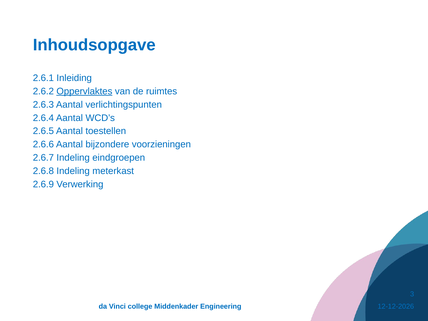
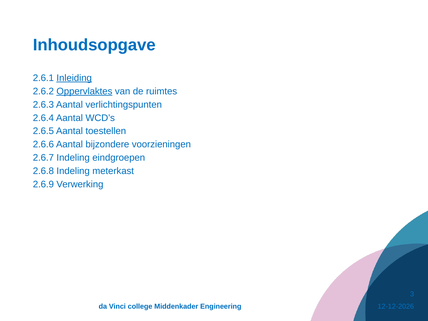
Inleiding underline: none -> present
